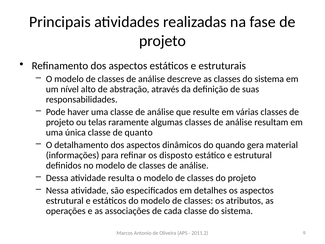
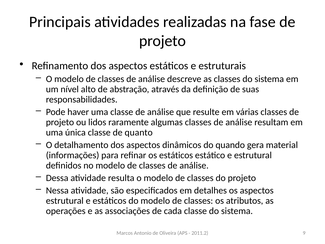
telas: telas -> lidos
os disposto: disposto -> estáticos
